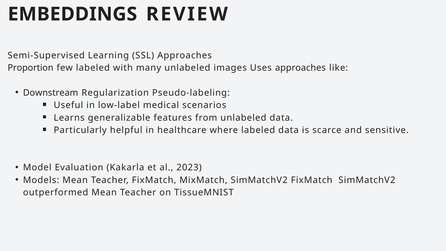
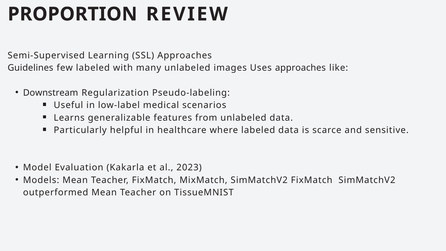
EMBEDDINGS: EMBEDDINGS -> PROPORTION
Proportion: Proportion -> Guidelines
